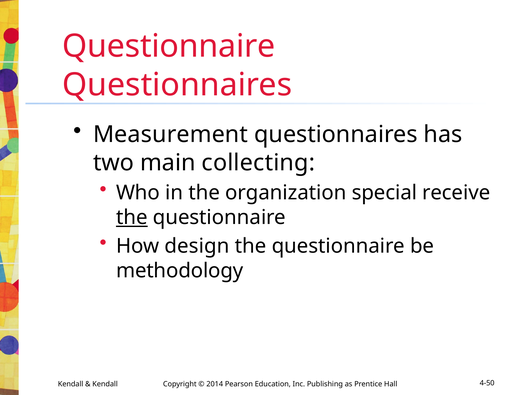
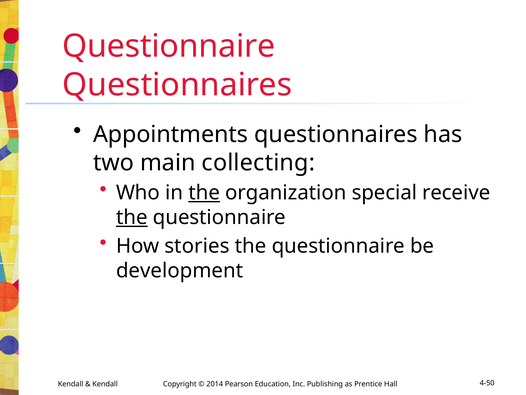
Measurement: Measurement -> Appointments
the at (204, 193) underline: none -> present
design: design -> stories
methodology: methodology -> development
